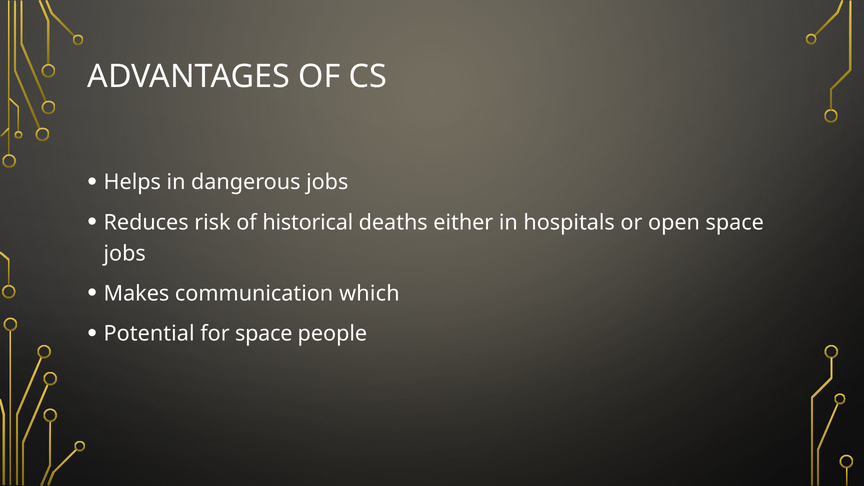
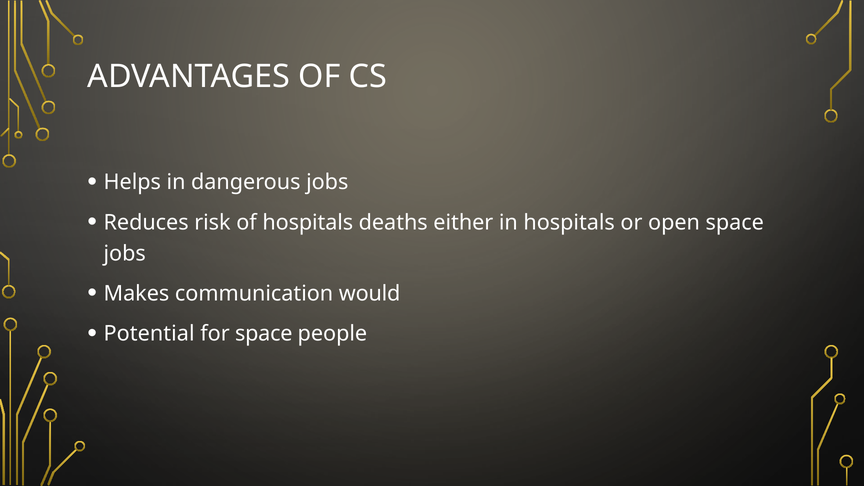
of historical: historical -> hospitals
which: which -> would
